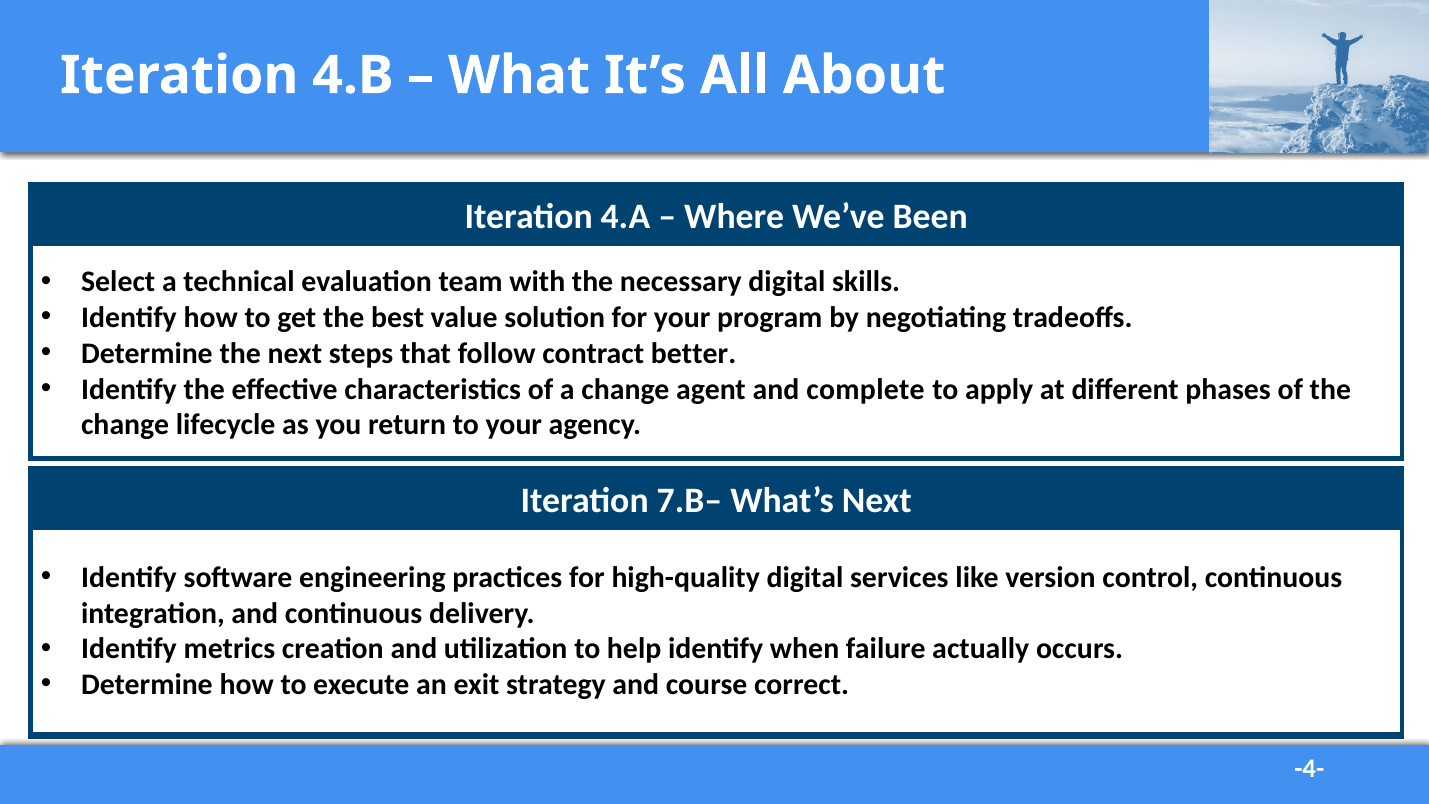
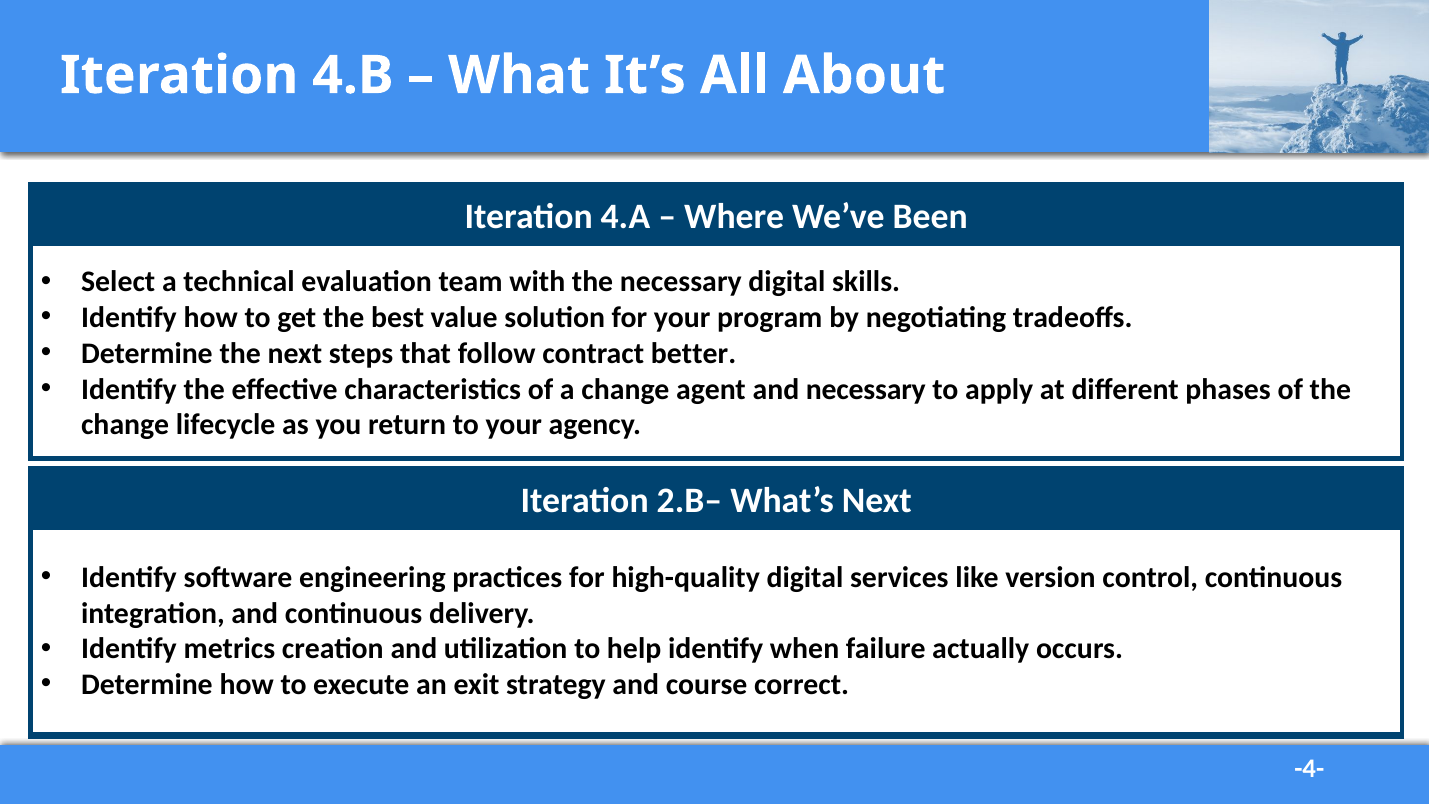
and complete: complete -> necessary
7.B–: 7.B– -> 2.B–
